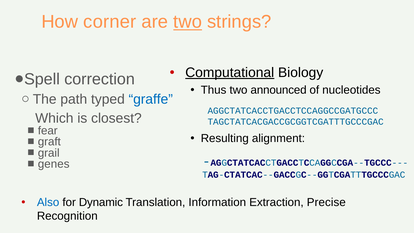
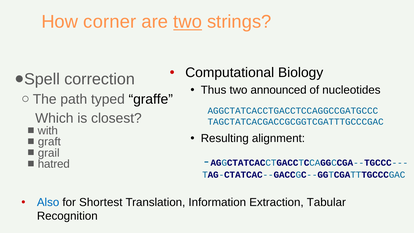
Computational underline: present -> none
graffe colour: blue -> black
fear: fear -> with
genes: genes -> hatred
Dynamic: Dynamic -> Shortest
Precise: Precise -> Tabular
